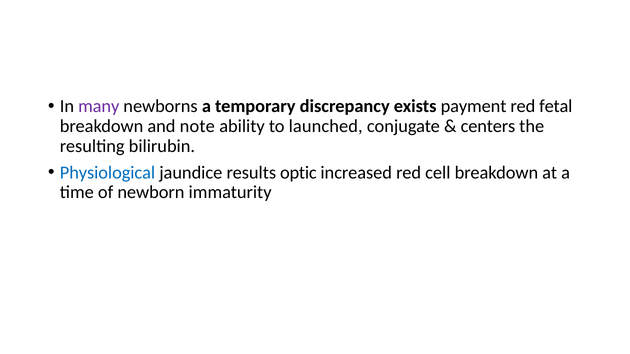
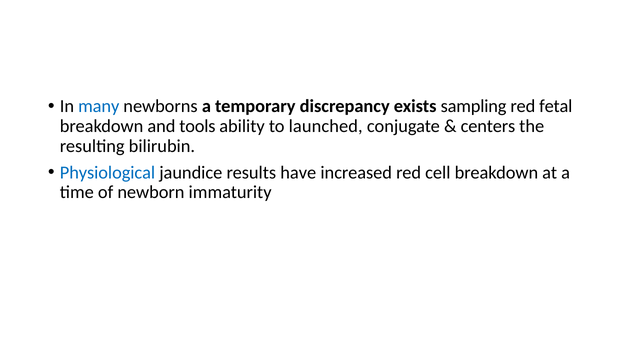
many colour: purple -> blue
payment: payment -> sampling
note: note -> tools
optic: optic -> have
